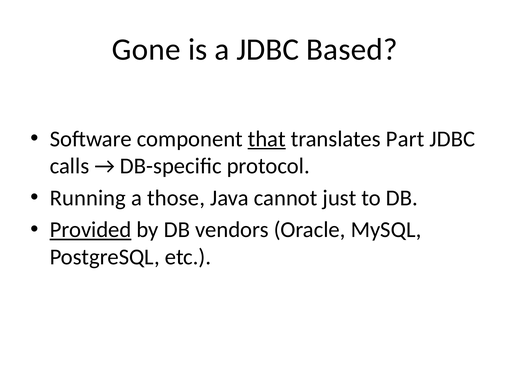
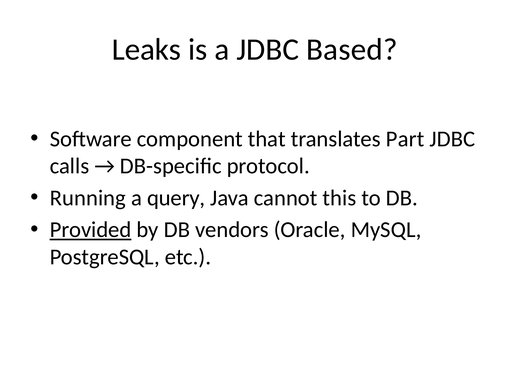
Gone: Gone -> Leaks
that underline: present -> none
those: those -> query
just: just -> this
